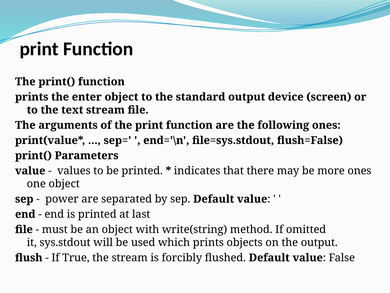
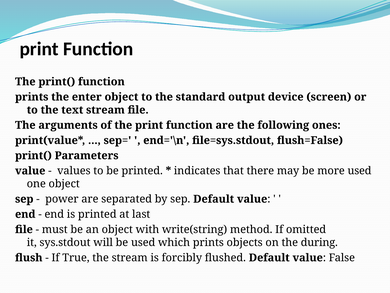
more ones: ones -> used
the output: output -> during
